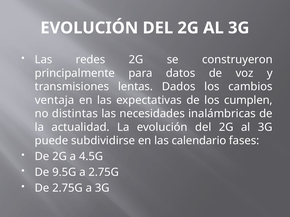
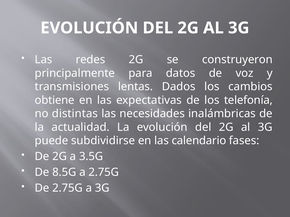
ventaja: ventaja -> obtiene
cumplen: cumplen -> telefonía
4.5G: 4.5G -> 3.5G
9.5G: 9.5G -> 8.5G
